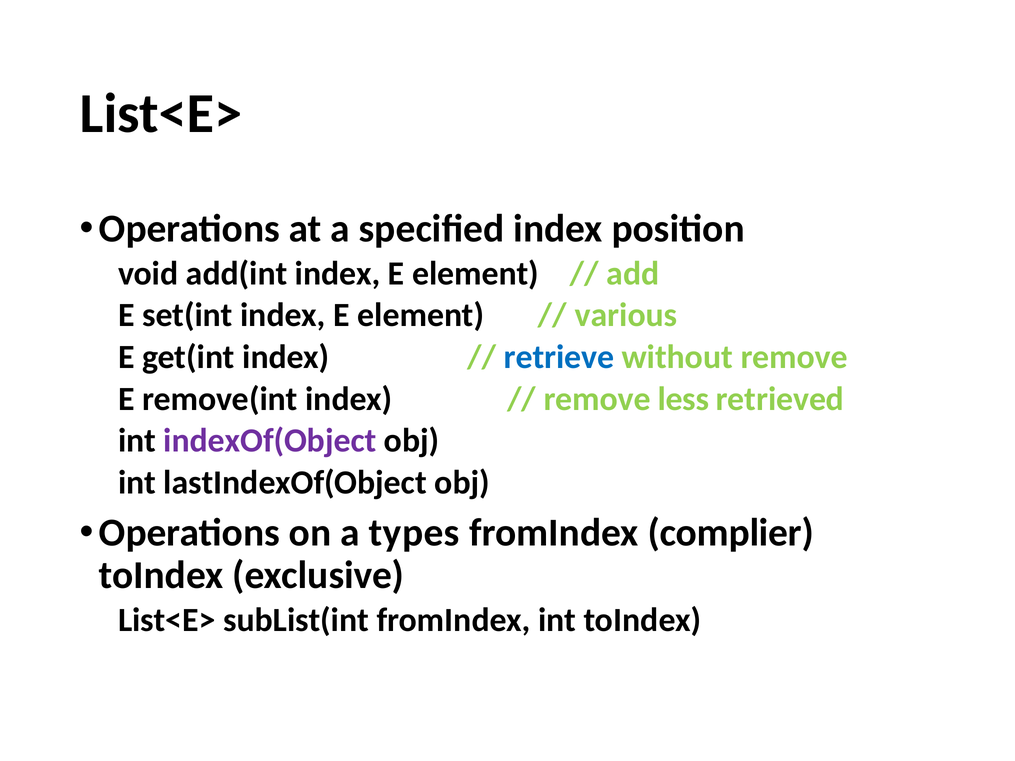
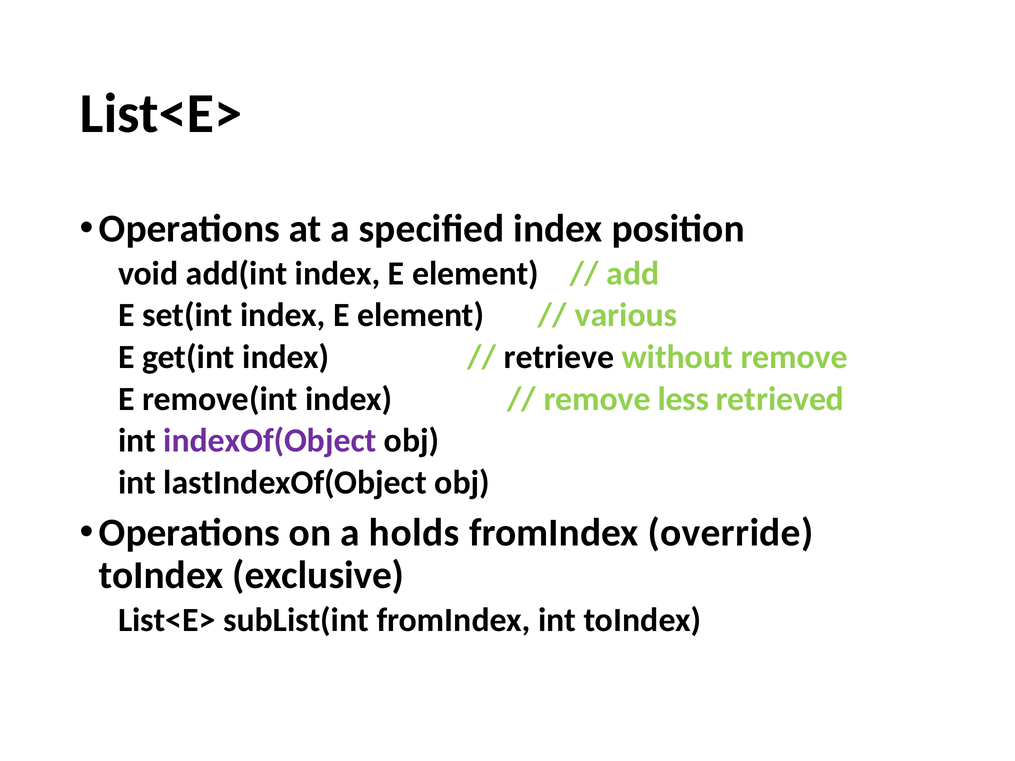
retrieve colour: blue -> black
types: types -> holds
complier: complier -> override
